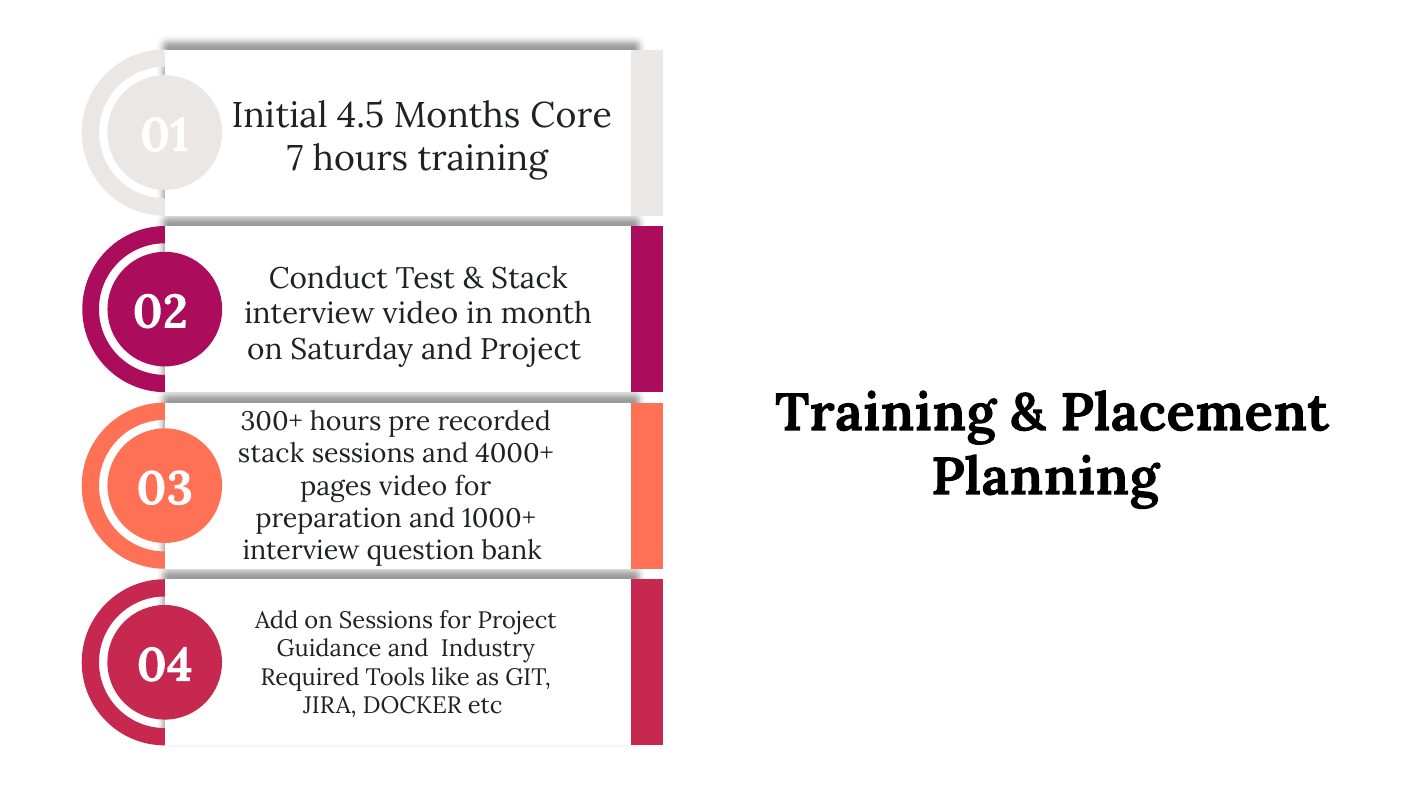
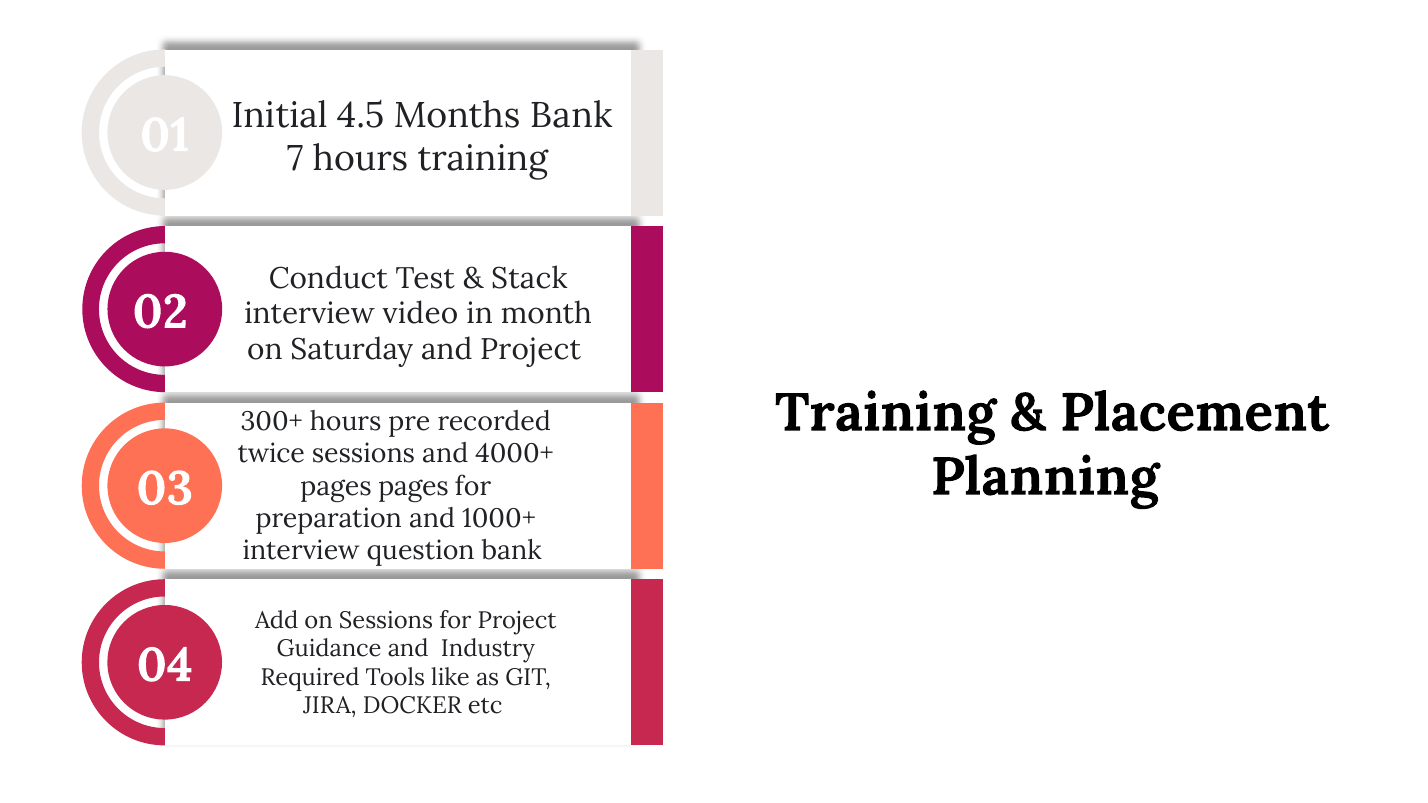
Months Core: Core -> Bank
stack at (271, 454): stack -> twice
pages video: video -> pages
